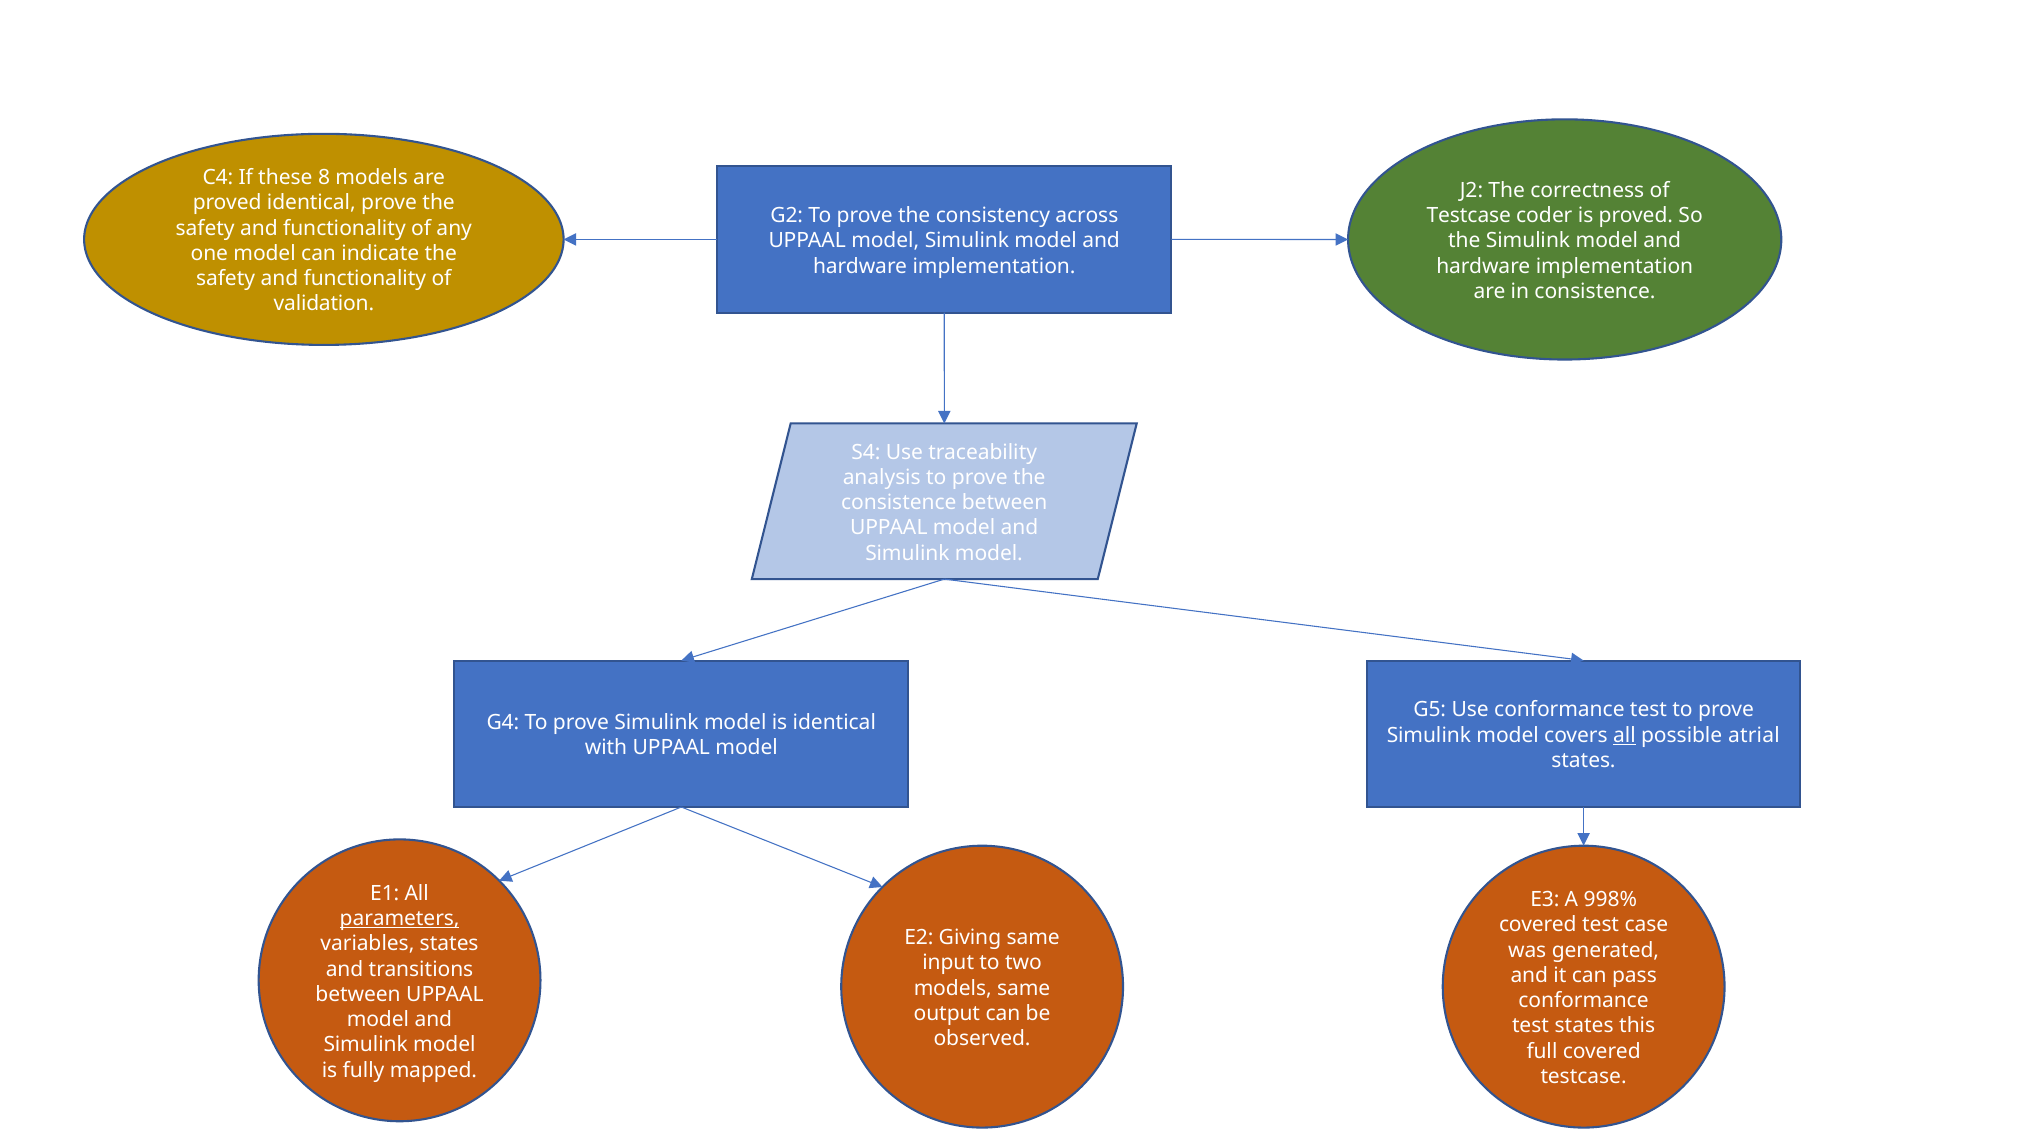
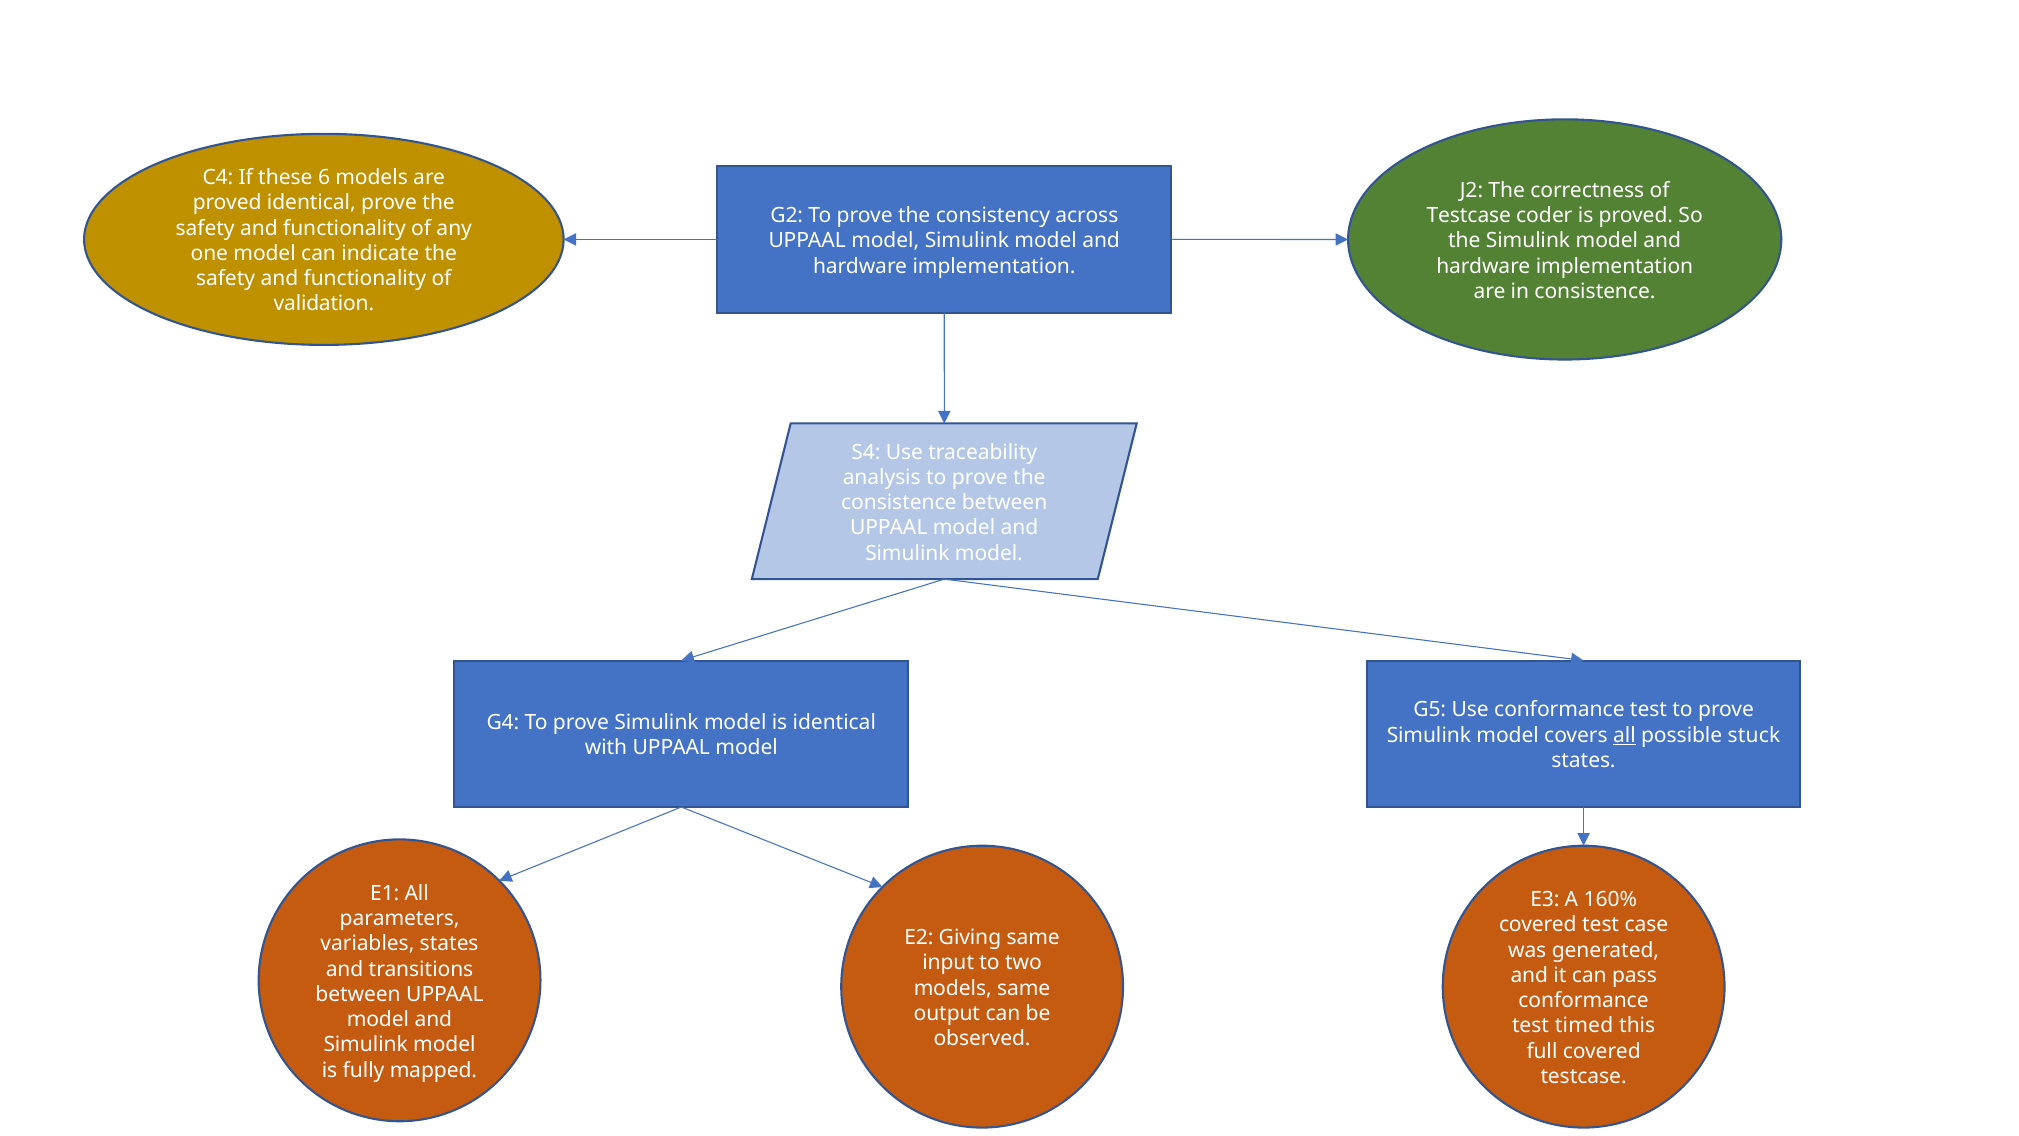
8: 8 -> 6
atrial: atrial -> stuck
998%: 998% -> 160%
parameters underline: present -> none
test states: states -> timed
